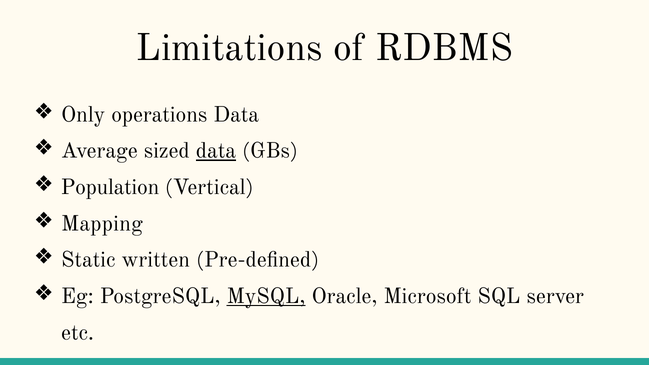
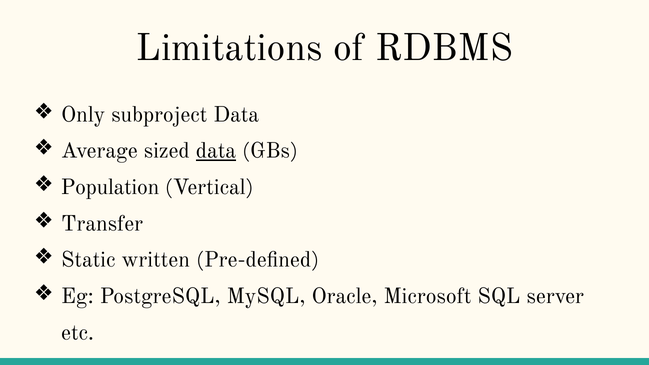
operations: operations -> subproject
Mapping: Mapping -> Transfer
MySQL underline: present -> none
